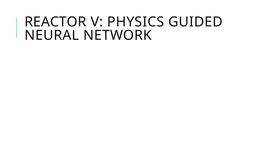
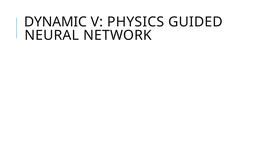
REACTOR: REACTOR -> DYNAMIC
